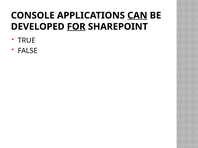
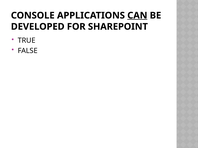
FOR underline: present -> none
